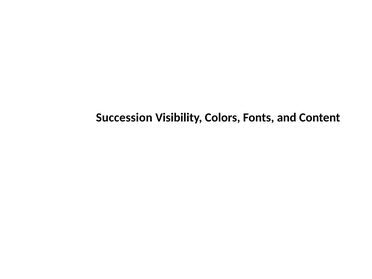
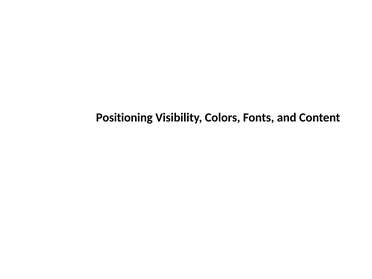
Succession: Succession -> Positioning
